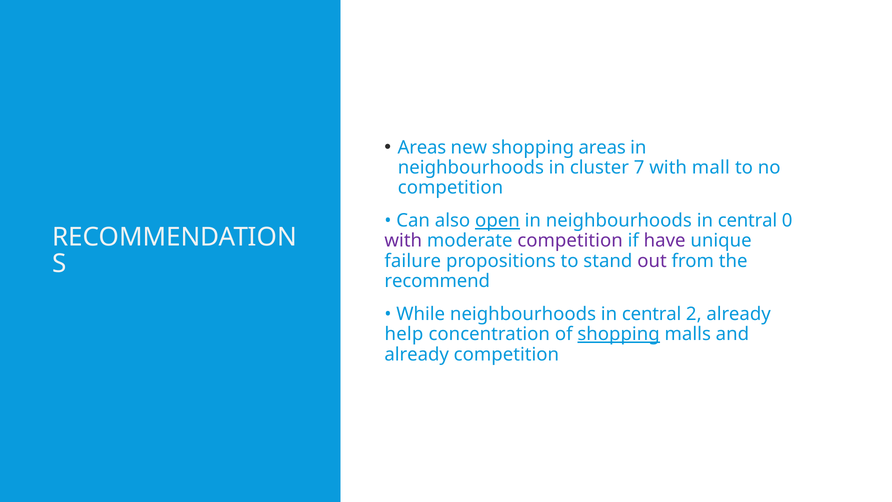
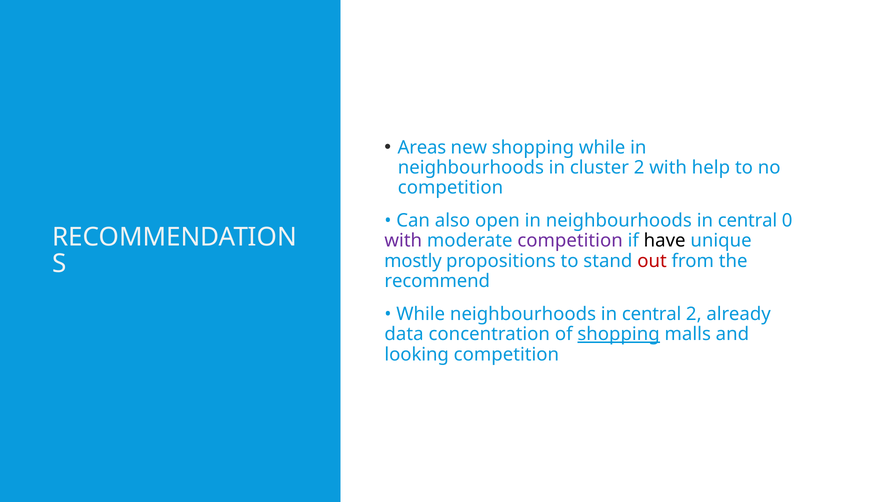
shopping areas: areas -> while
cluster 7: 7 -> 2
mall: mall -> help
open underline: present -> none
have colour: purple -> black
failure: failure -> mostly
out colour: purple -> red
help: help -> data
already at (417, 354): already -> looking
